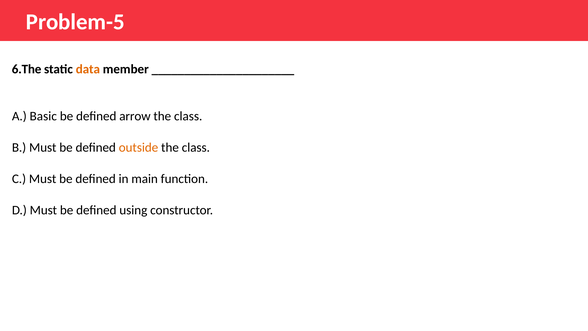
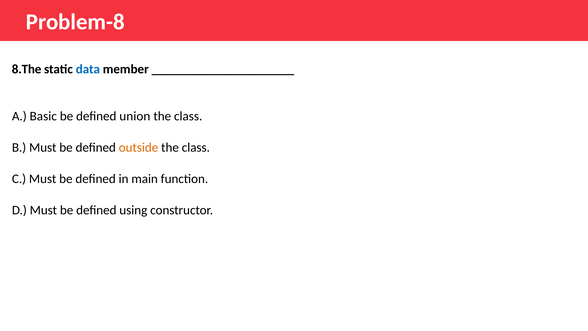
Problem-5: Problem-5 -> Problem-8
6.The: 6.The -> 8.The
data colour: orange -> blue
arrow: arrow -> union
